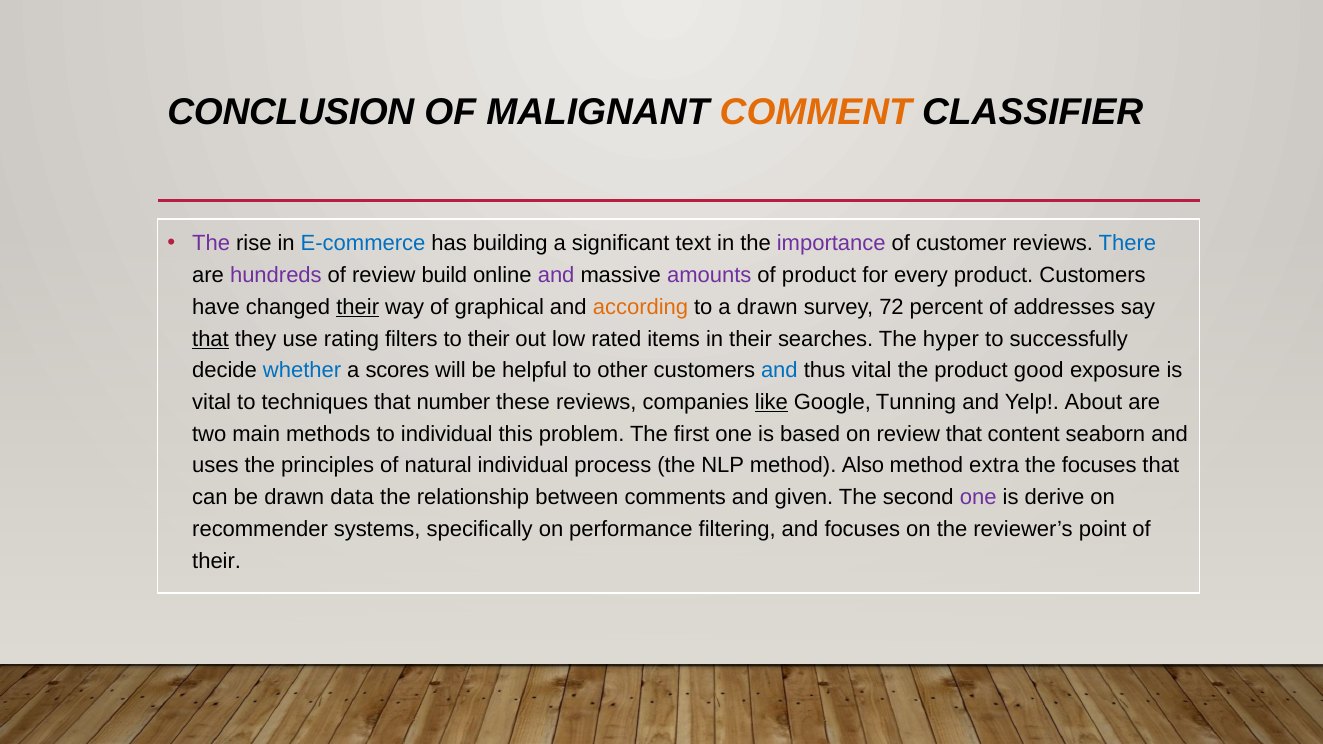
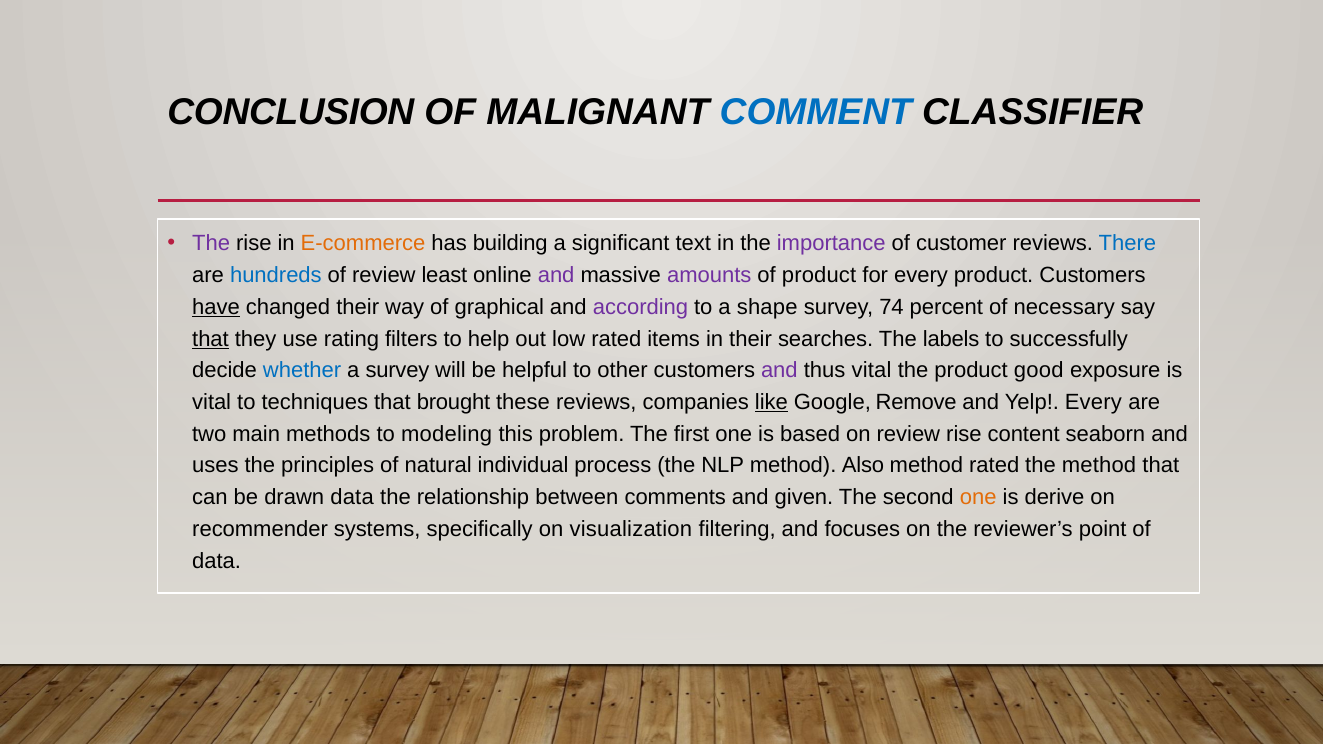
COMMENT colour: orange -> blue
E-commerce colour: blue -> orange
hundreds colour: purple -> blue
build: build -> least
have underline: none -> present
their at (358, 307) underline: present -> none
according colour: orange -> purple
a drawn: drawn -> shape
72: 72 -> 74
addresses: addresses -> necessary
to their: their -> help
hyper: hyper -> labels
a scores: scores -> survey
and at (779, 371) colour: blue -> purple
number: number -> brought
Tunning: Tunning -> Remove
Yelp About: About -> Every
to individual: individual -> modeling
review that: that -> rise
method extra: extra -> rated
the focuses: focuses -> method
one at (978, 497) colour: purple -> orange
performance: performance -> visualization
their at (217, 561): their -> data
